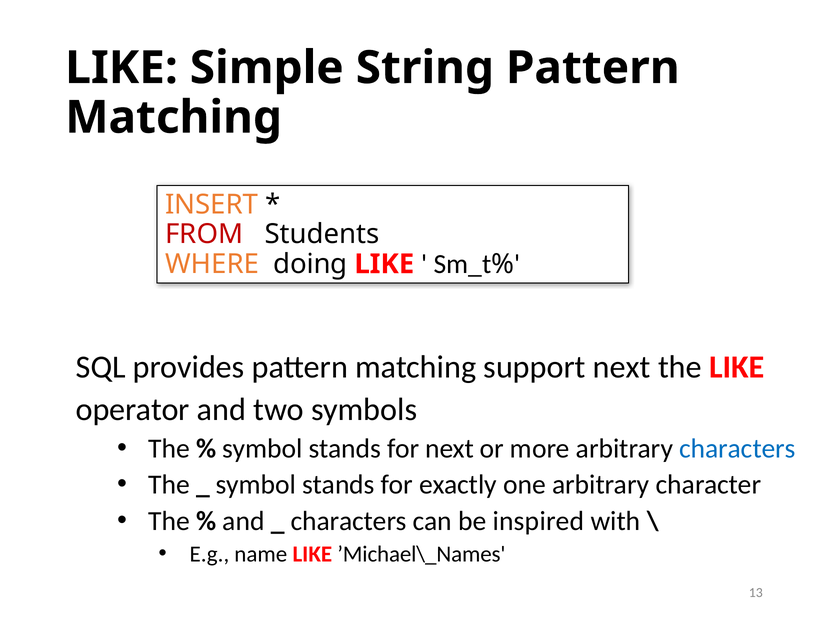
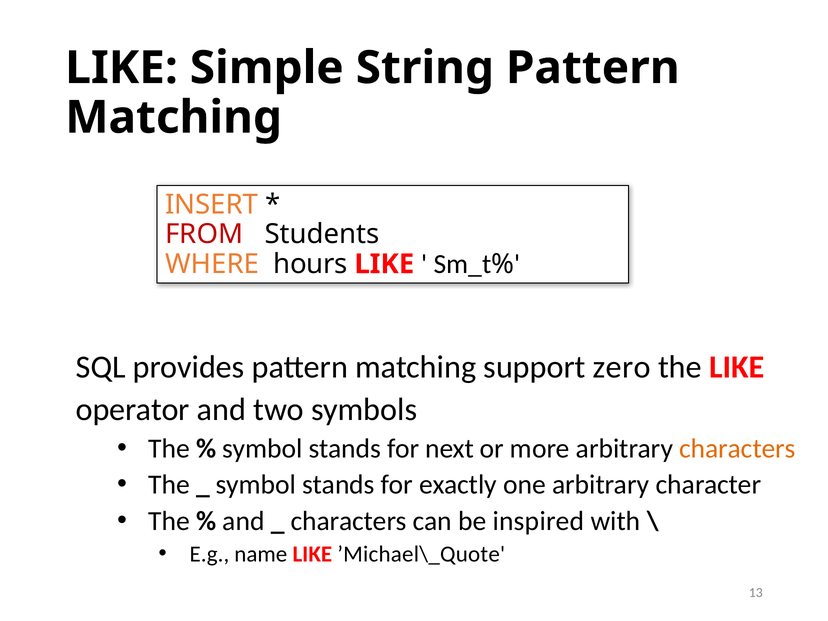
doing: doing -> hours
support next: next -> zero
characters at (737, 448) colour: blue -> orange
’Michael\_Names: ’Michael\_Names -> ’Michael\_Quote
